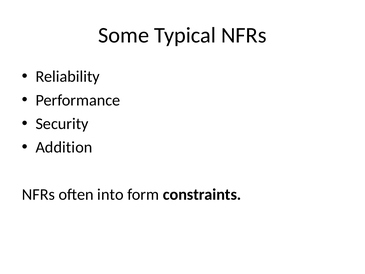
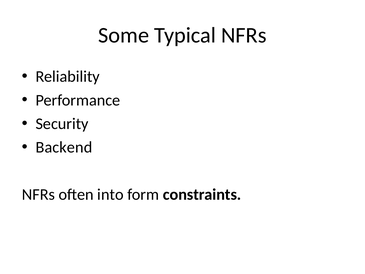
Addition: Addition -> Backend
